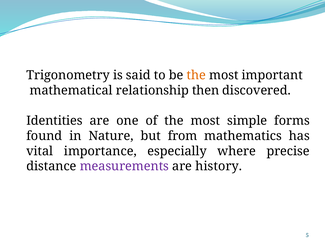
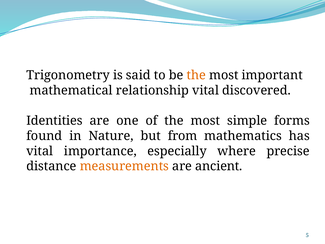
relationship then: then -> vital
measurements colour: purple -> orange
history: history -> ancient
